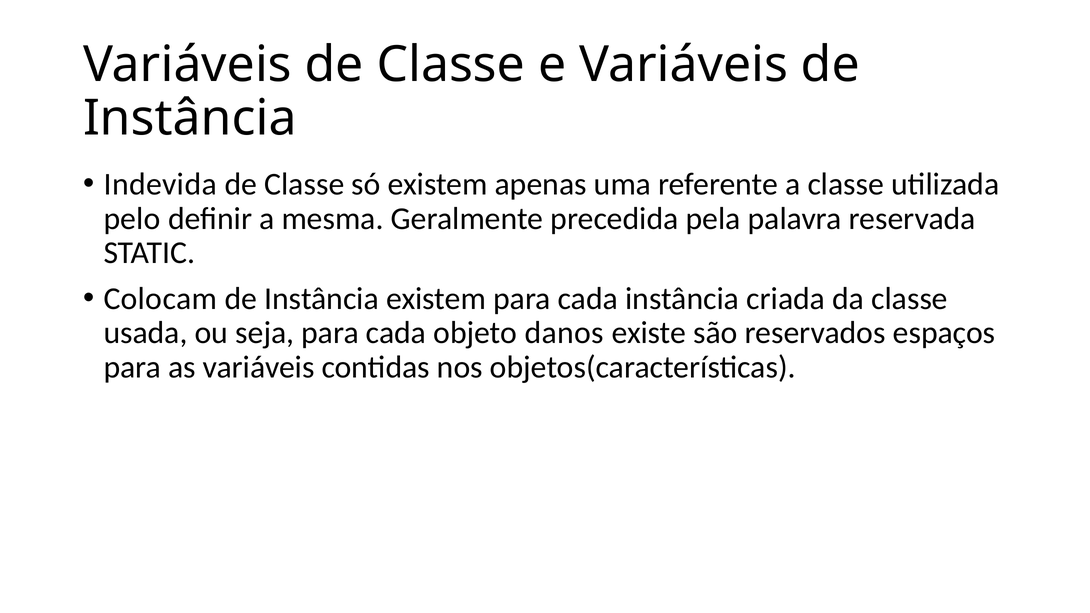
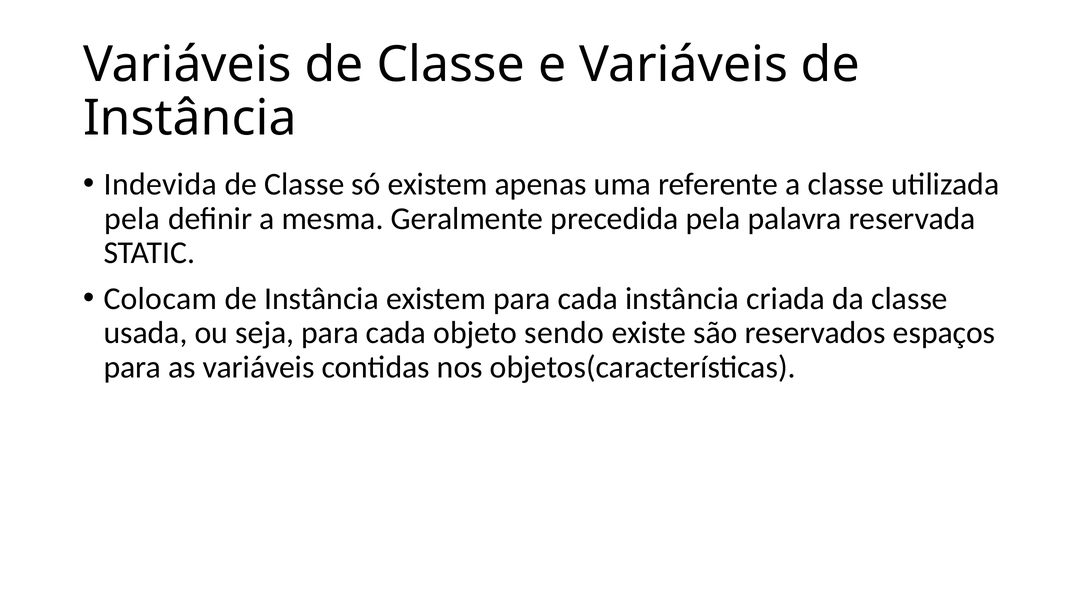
pelo at (132, 219): pelo -> pela
danos: danos -> sendo
